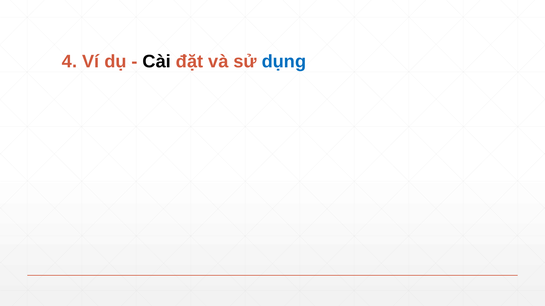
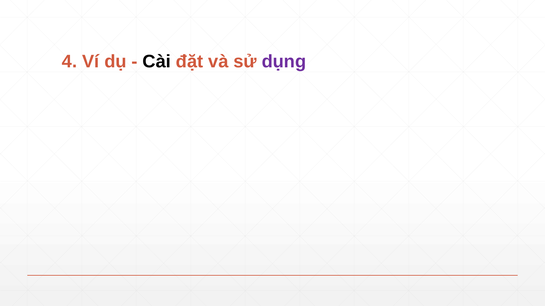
dụng colour: blue -> purple
